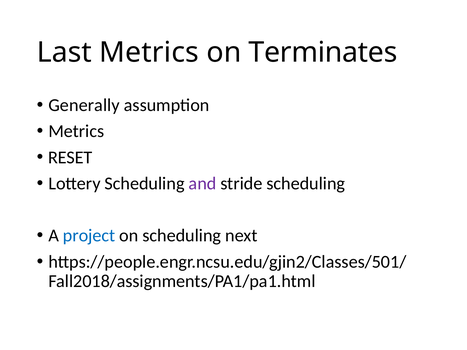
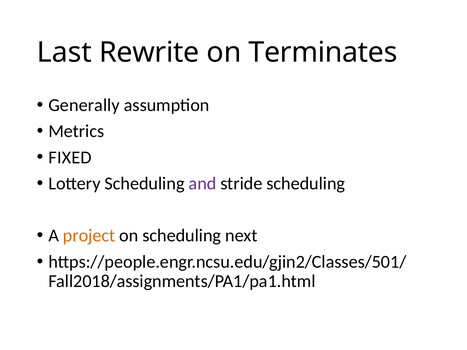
Last Metrics: Metrics -> Rewrite
RESET: RESET -> FIXED
project colour: blue -> orange
